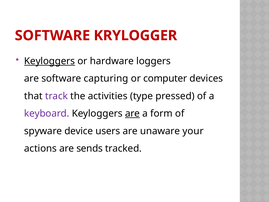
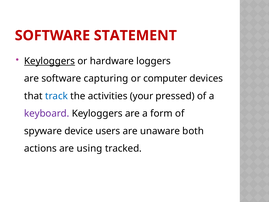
KRYLOGGER: KRYLOGGER -> STATEMENT
track colour: purple -> blue
type: type -> your
are at (132, 113) underline: present -> none
your: your -> both
sends: sends -> using
